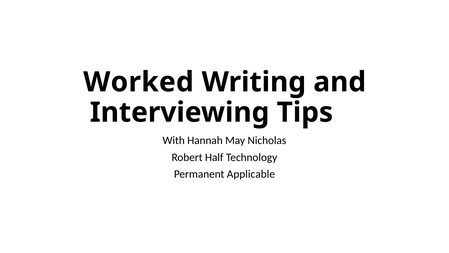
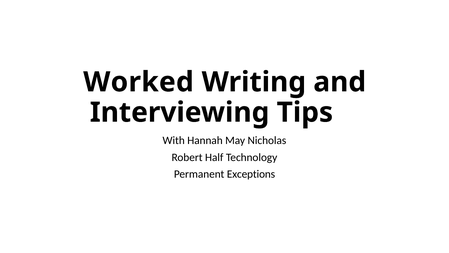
Applicable: Applicable -> Exceptions
